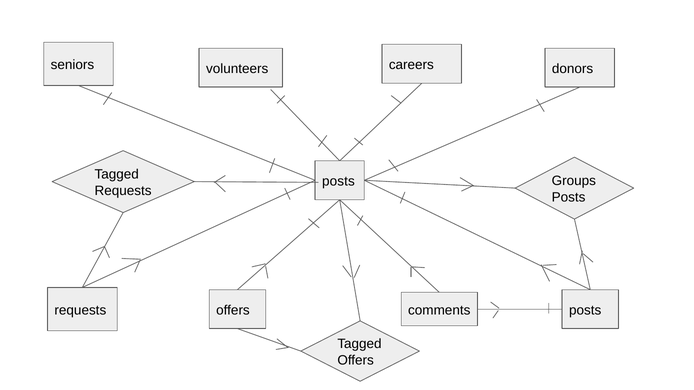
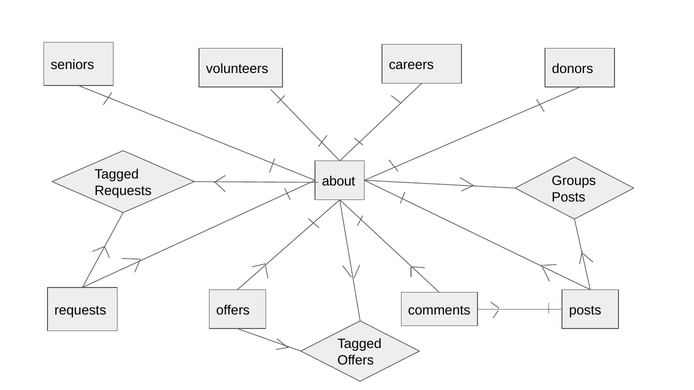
posts at (338, 181): posts -> about
